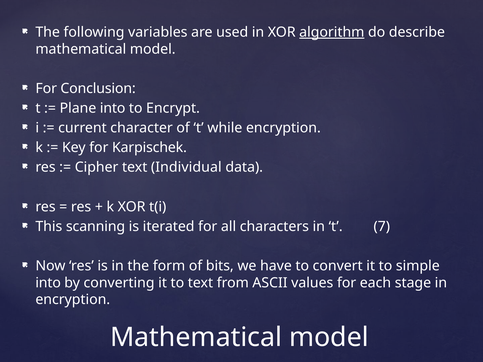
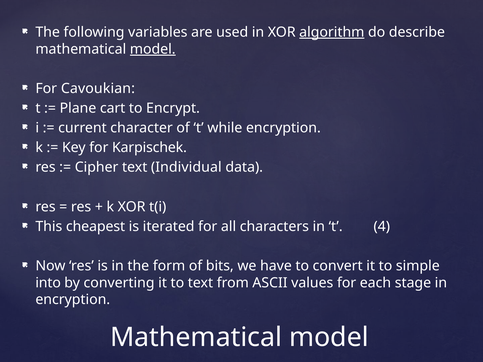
model at (153, 49) underline: none -> present
Conclusion: Conclusion -> Cavoukian
Plane into: into -> cart
scanning: scanning -> cheapest
7: 7 -> 4
